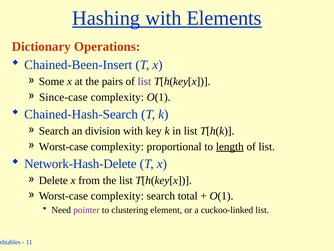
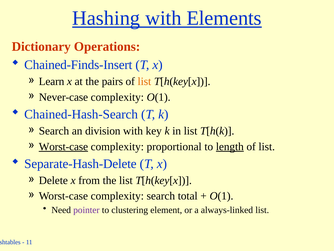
Chained-Been-Insert: Chained-Been-Insert -> Chained-Finds-Insert
Some: Some -> Learn
list at (144, 81) colour: purple -> orange
Since-case: Since-case -> Never-case
Worst-case at (63, 146) underline: none -> present
Network-Hash-Delete: Network-Hash-Delete -> Separate-Hash-Delete
cuckoo-linked: cuckoo-linked -> always-linked
